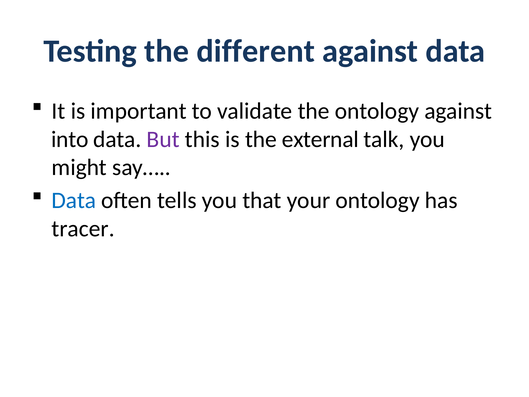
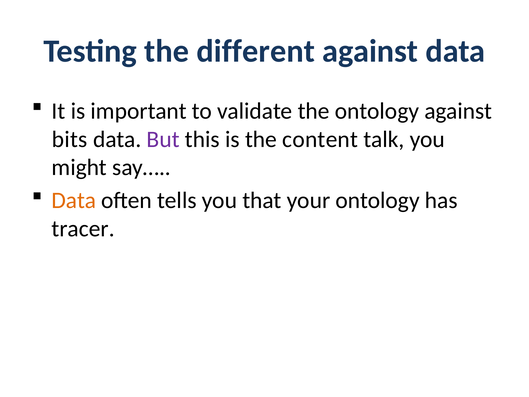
into: into -> bits
external: external -> content
Data at (74, 200) colour: blue -> orange
